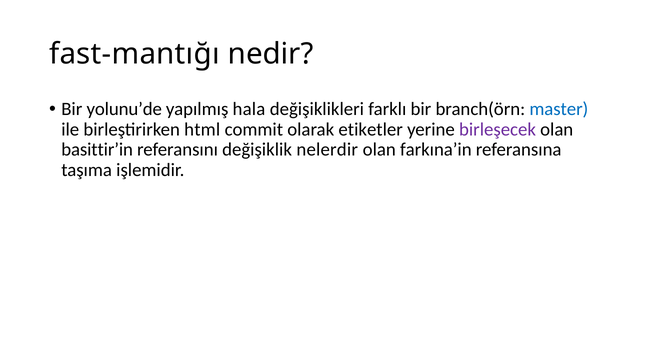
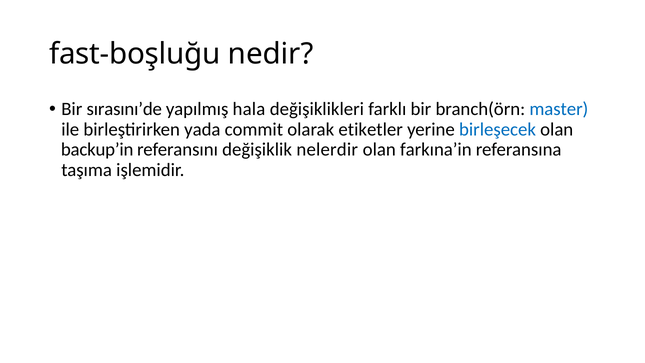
fast-mantığı: fast-mantığı -> fast-boşluğu
yolunu’de: yolunu’de -> sırasını’de
html: html -> yada
birleşecek colour: purple -> blue
basittir’in: basittir’in -> backup’in
